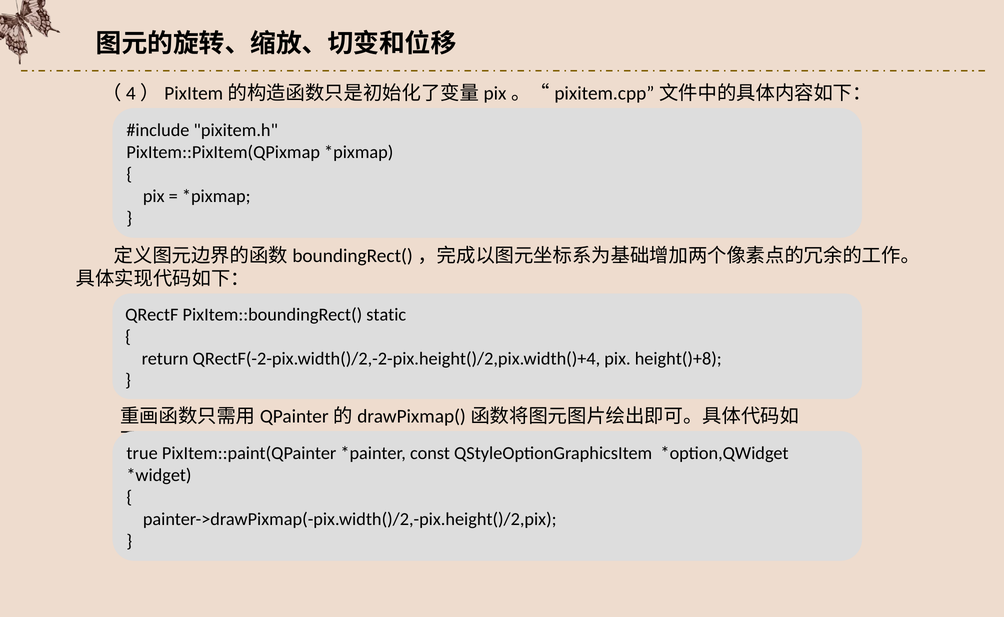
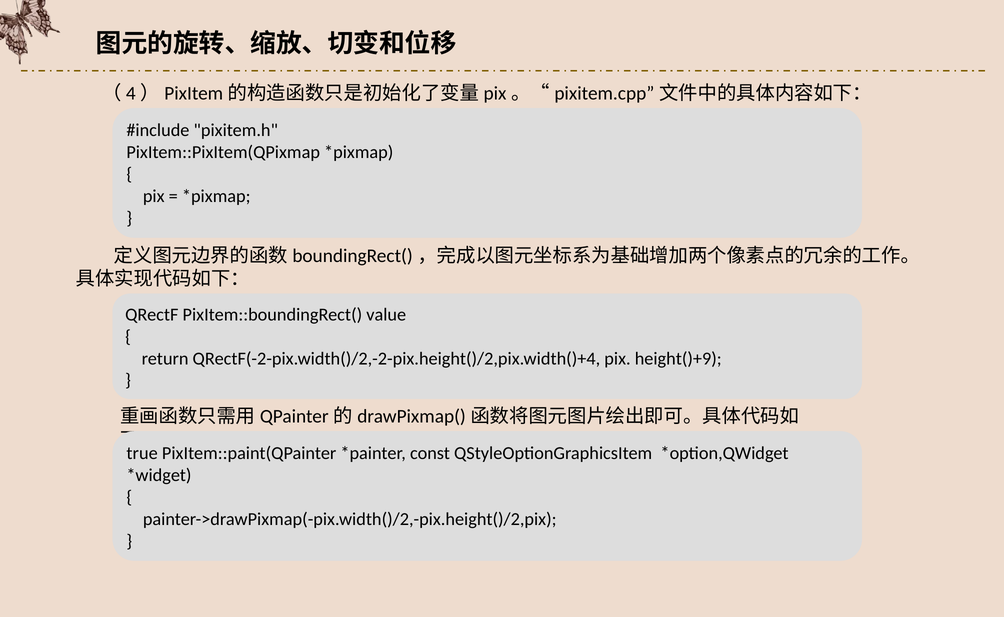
static: static -> value
height()+8: height()+8 -> height()+9
